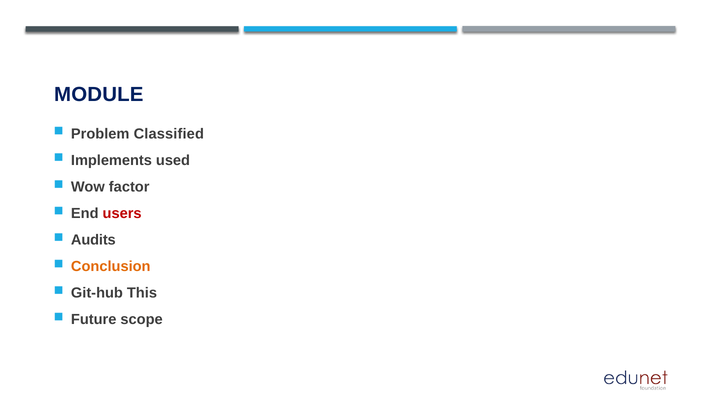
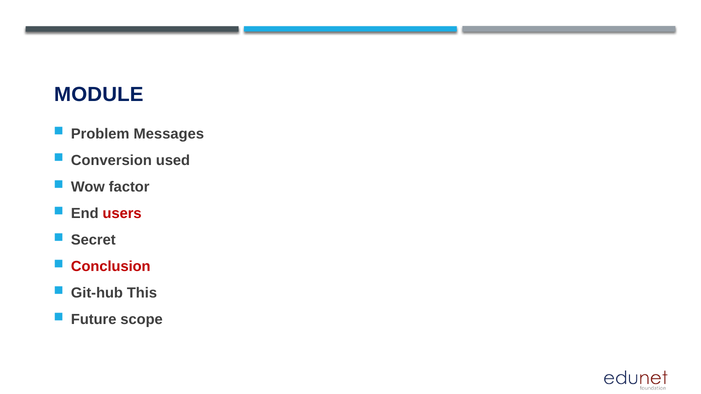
Classified: Classified -> Messages
Implements: Implements -> Conversion
Audits: Audits -> Secret
Conclusion colour: orange -> red
